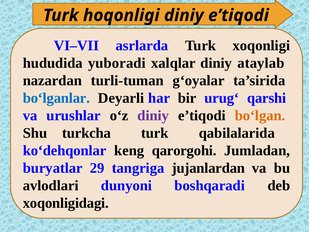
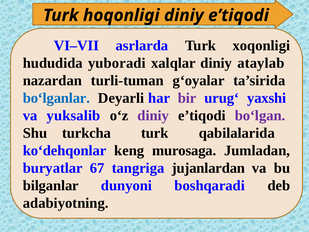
bir colour: black -> purple
qarshi: qarshi -> yaxshi
urushlar: urushlar -> yuksalib
bo‘lgan colour: orange -> purple
qarorgohi: qarorgohi -> murosaga
29: 29 -> 67
avlodlari: avlodlari -> bilganlar
xoqonligidagi: xoqonligidagi -> adabiyotning
